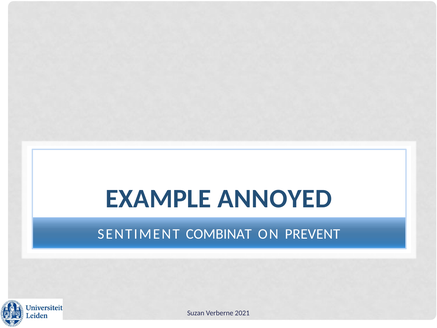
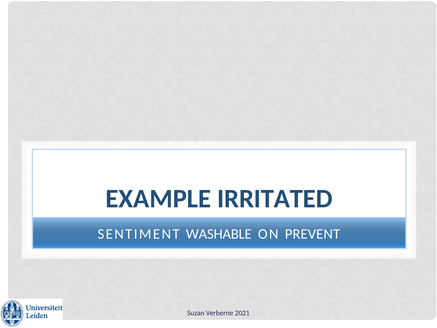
ANNOYED: ANNOYED -> IRRITATED
COMBINAT: COMBINAT -> WASHABLE
